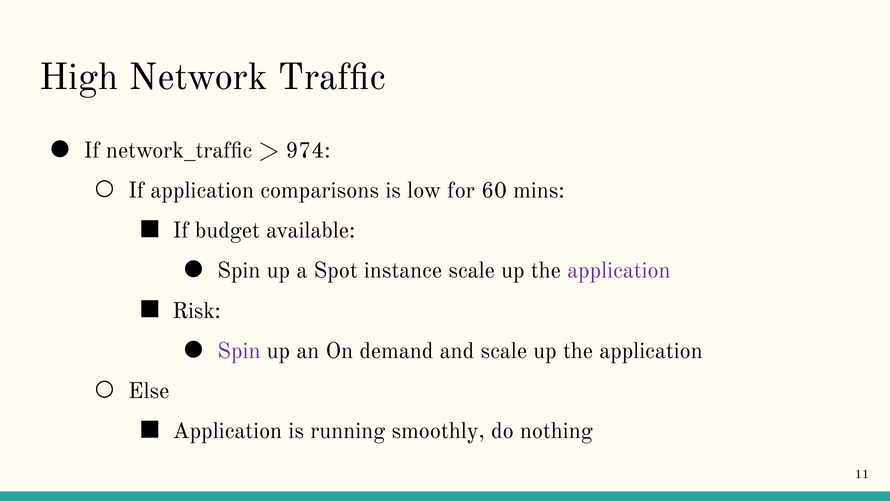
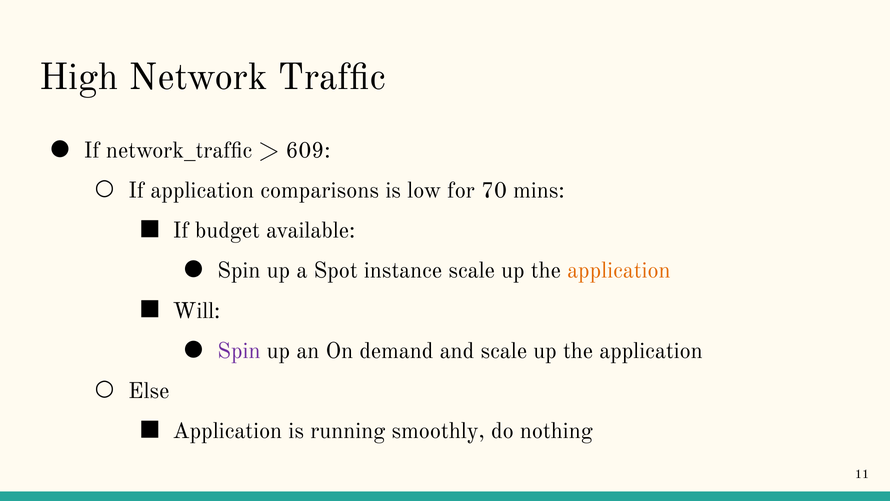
974: 974 -> 609
60: 60 -> 70
application at (619, 270) colour: purple -> orange
Risk: Risk -> Will
